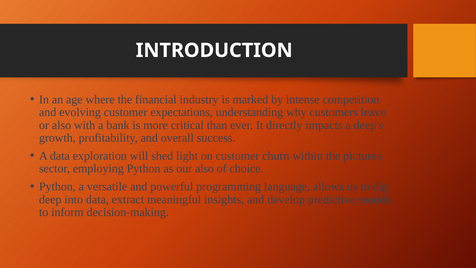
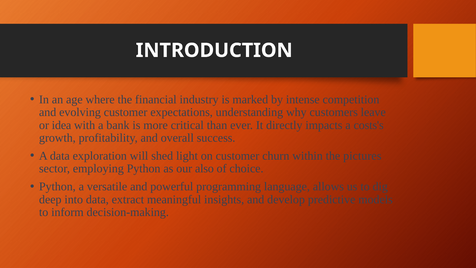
or also: also -> idea
deep's: deep's -> costs's
